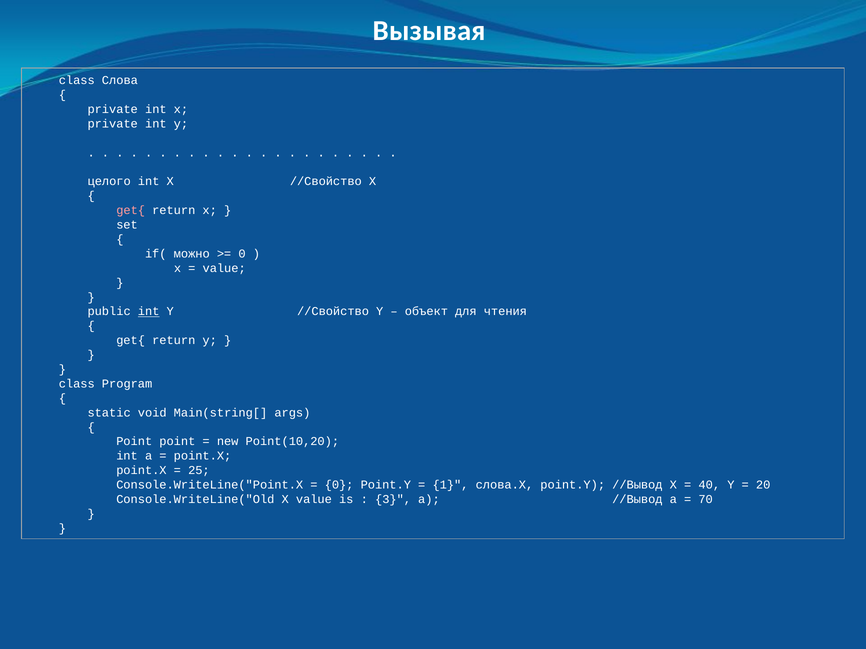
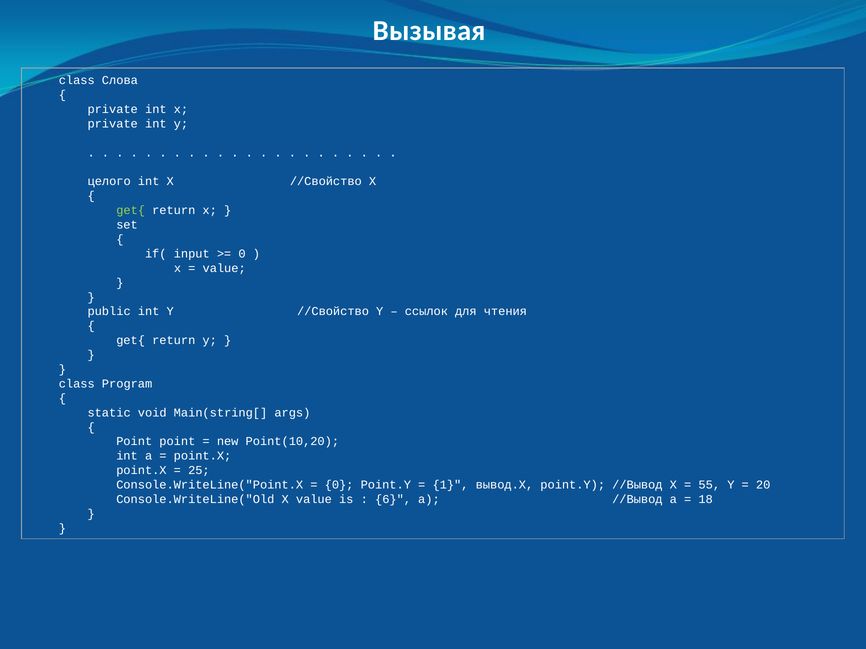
get{ at (131, 211) colour: pink -> light green
можно: можно -> input
int at (149, 312) underline: present -> none
объект: объект -> ссылок
слова.X: слова.X -> вывод.X
40: 40 -> 55
3: 3 -> 6
70: 70 -> 18
